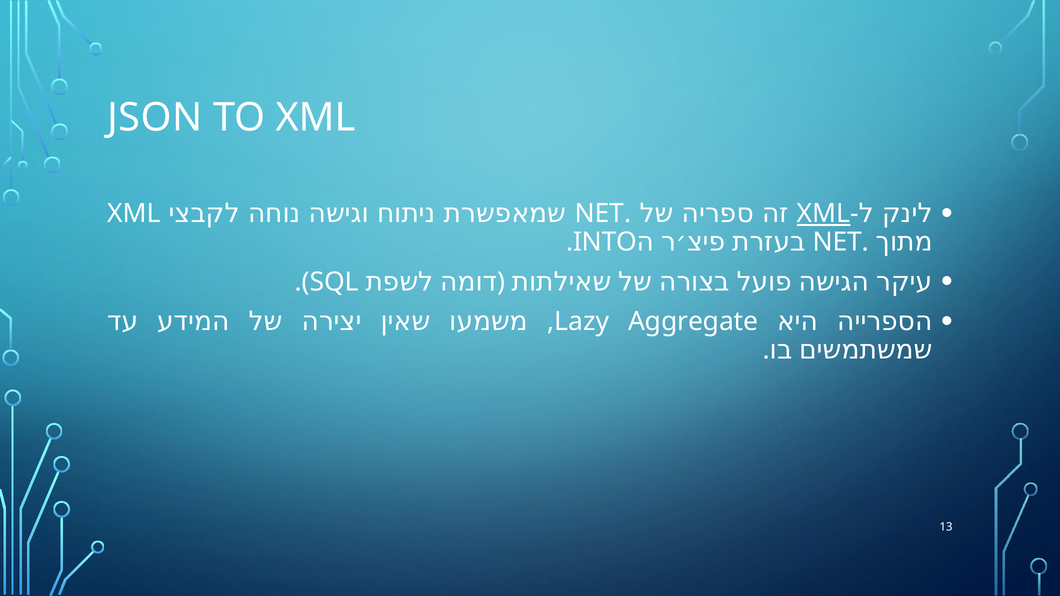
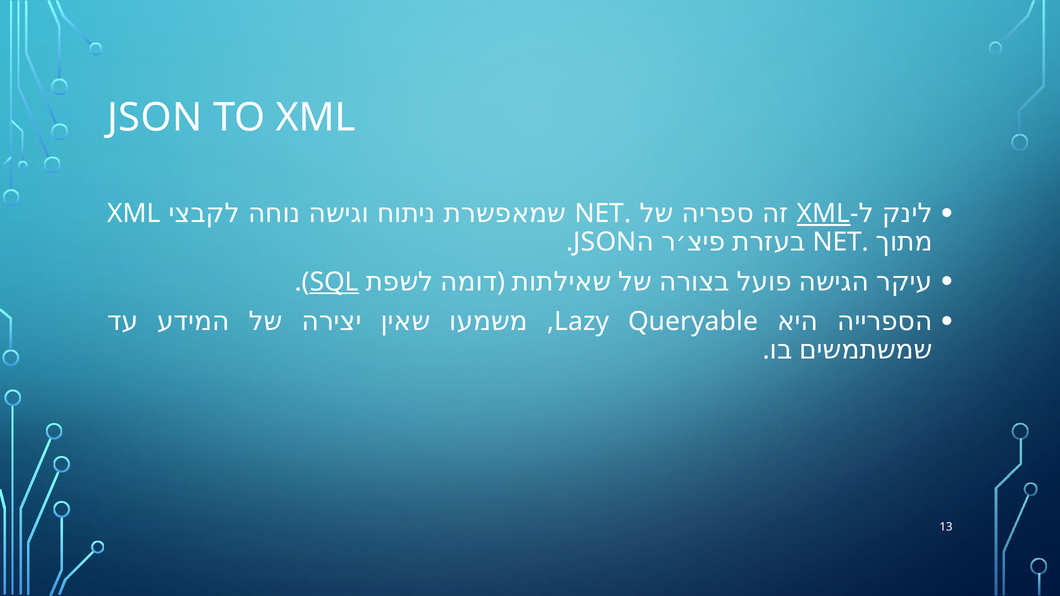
INTO at (605, 242): INTO -> JSON
SQL underline: none -> present
Aggregate: Aggregate -> Queryable
